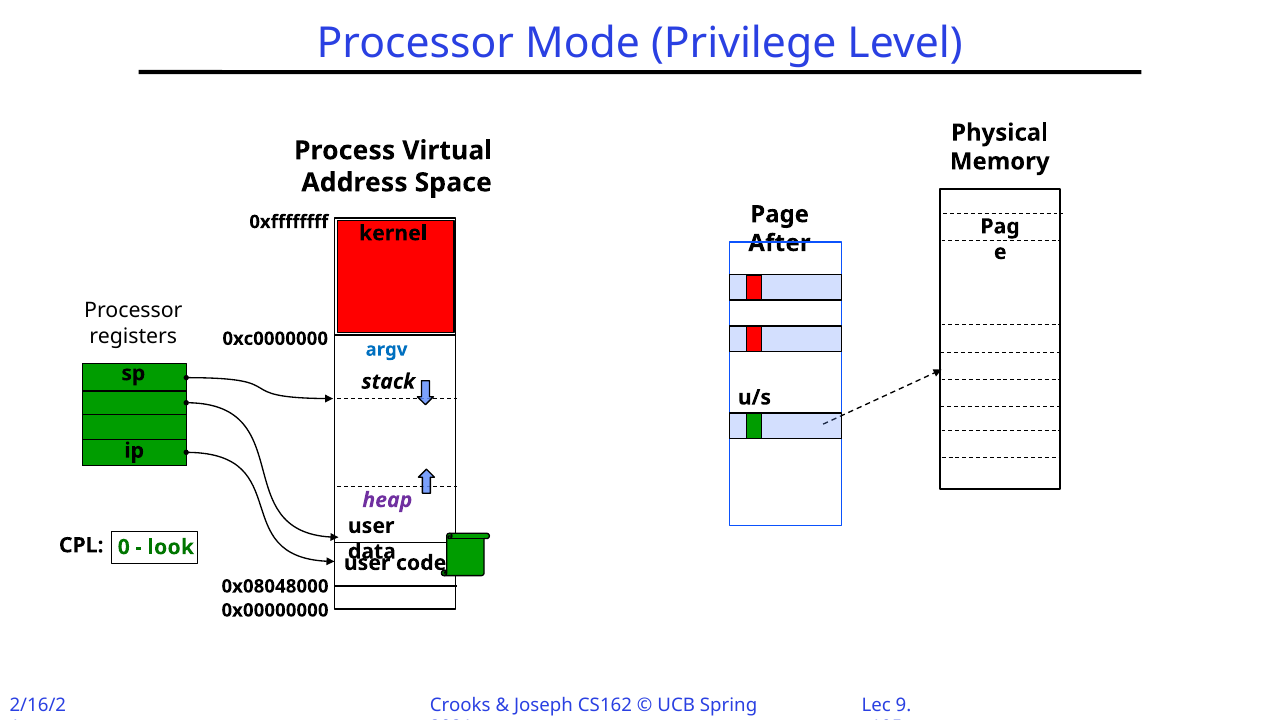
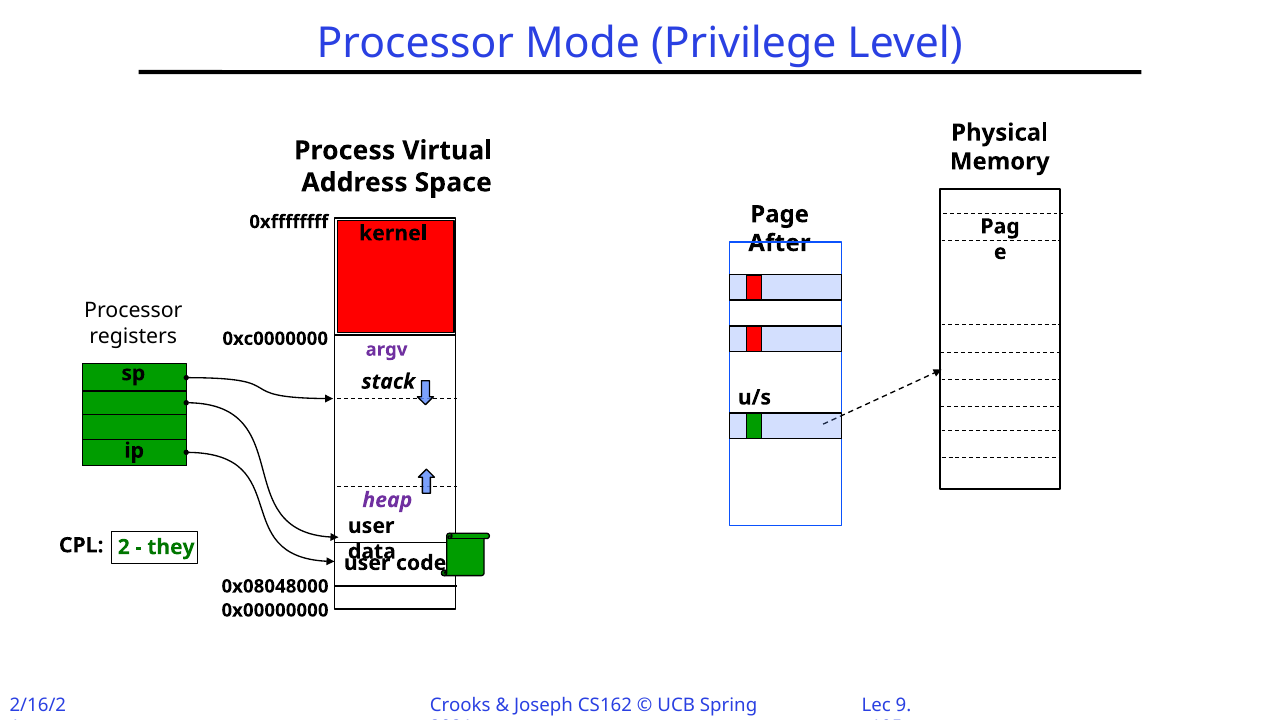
argv colour: blue -> purple
0: 0 -> 2
look: look -> they
